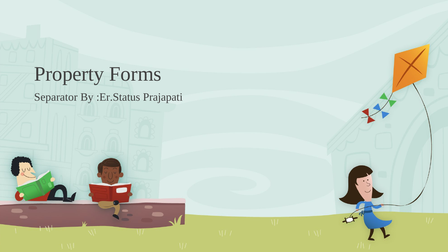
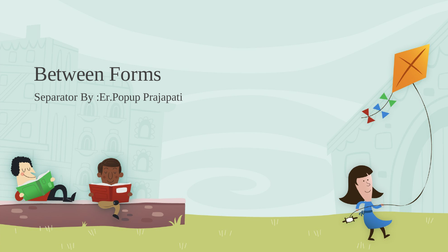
Property: Property -> Between
:Er.Status: :Er.Status -> :Er.Popup
